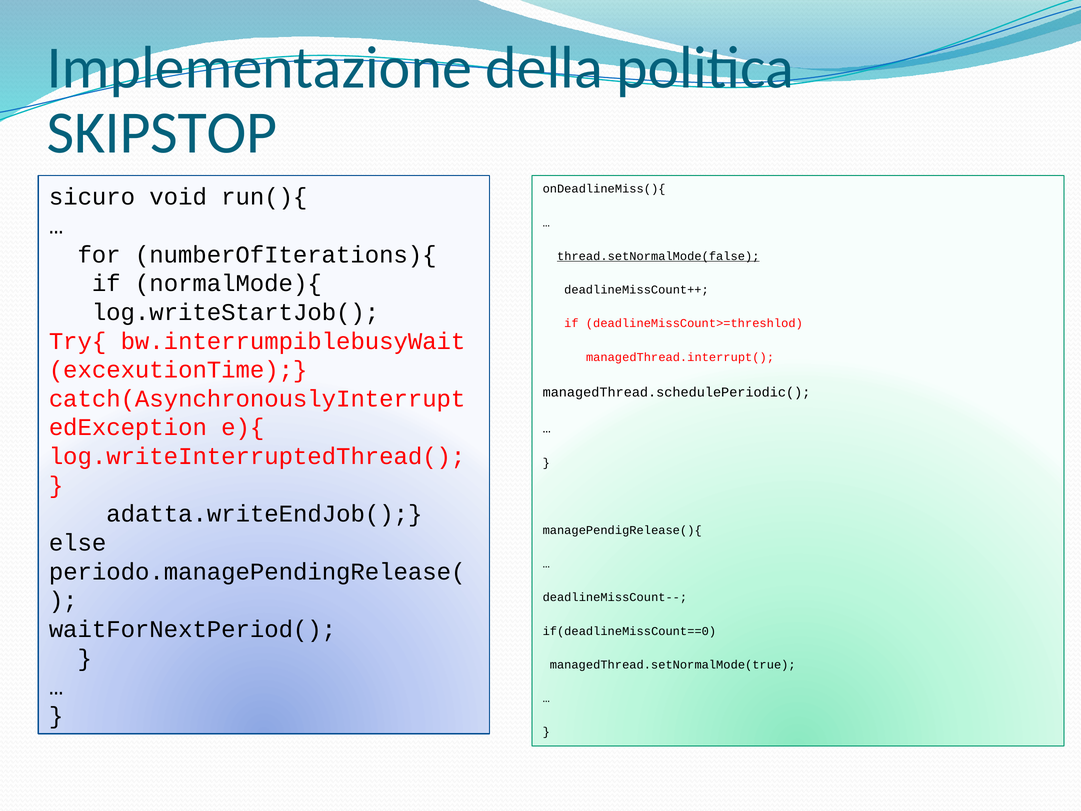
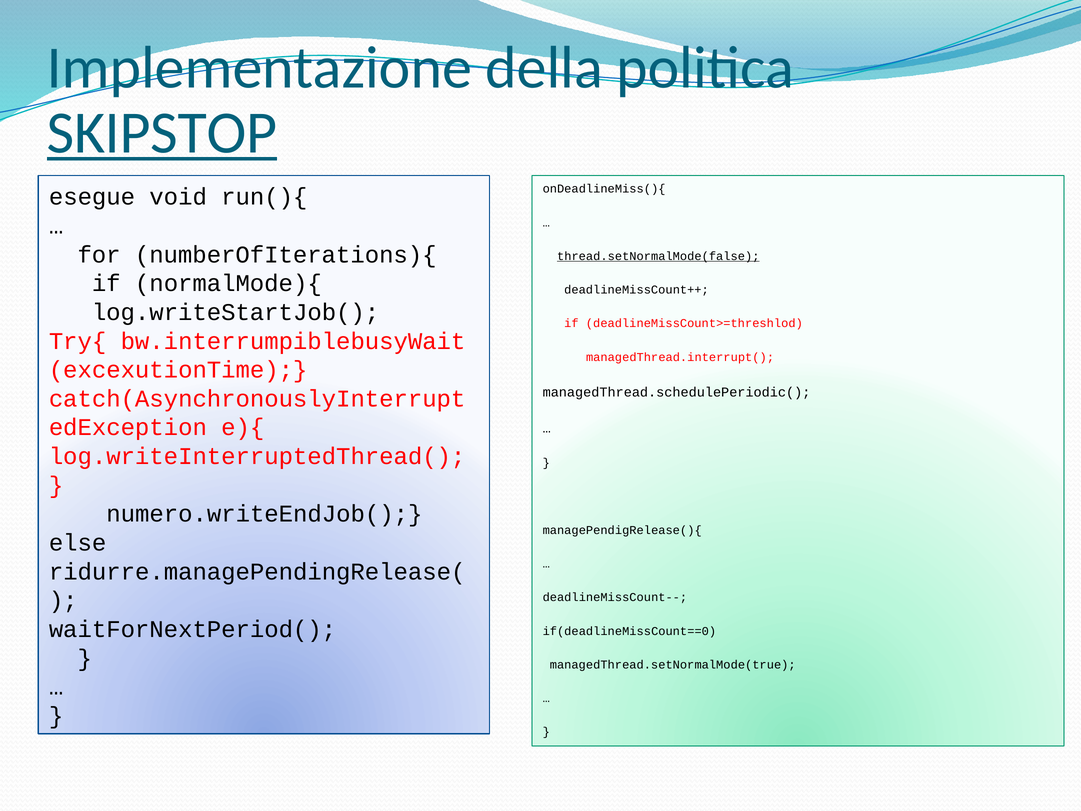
SKIPSTOP underline: none -> present
sicuro: sicuro -> esegue
adatta.writeEndJob(: adatta.writeEndJob( -> numero.writeEndJob(
periodo.managePendingRelease(: periodo.managePendingRelease( -> ridurre.managePendingRelease(
